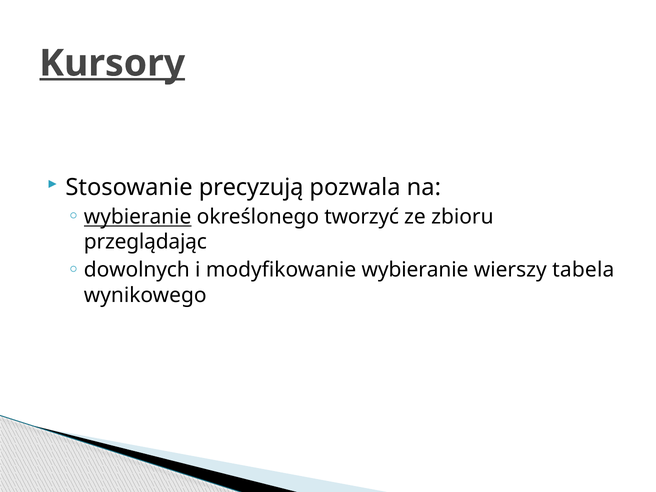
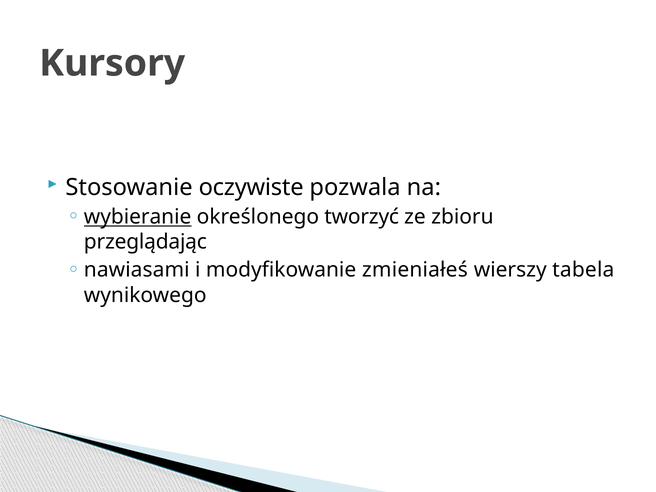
Kursory underline: present -> none
precyzują: precyzują -> oczywiste
dowolnych: dowolnych -> nawiasami
modyfikowanie wybieranie: wybieranie -> zmieniałeś
